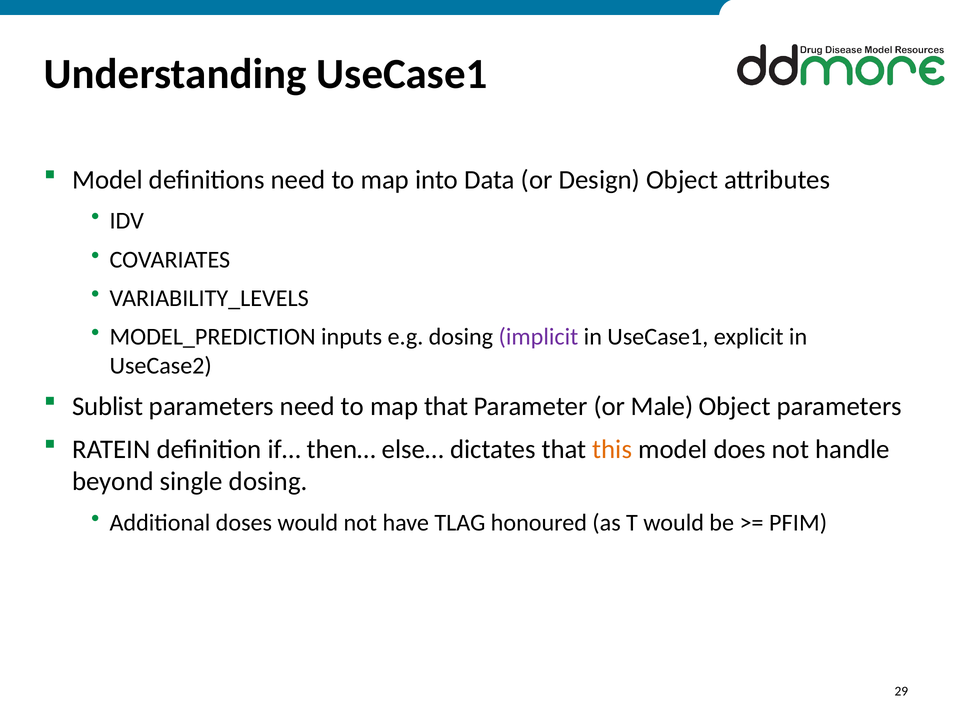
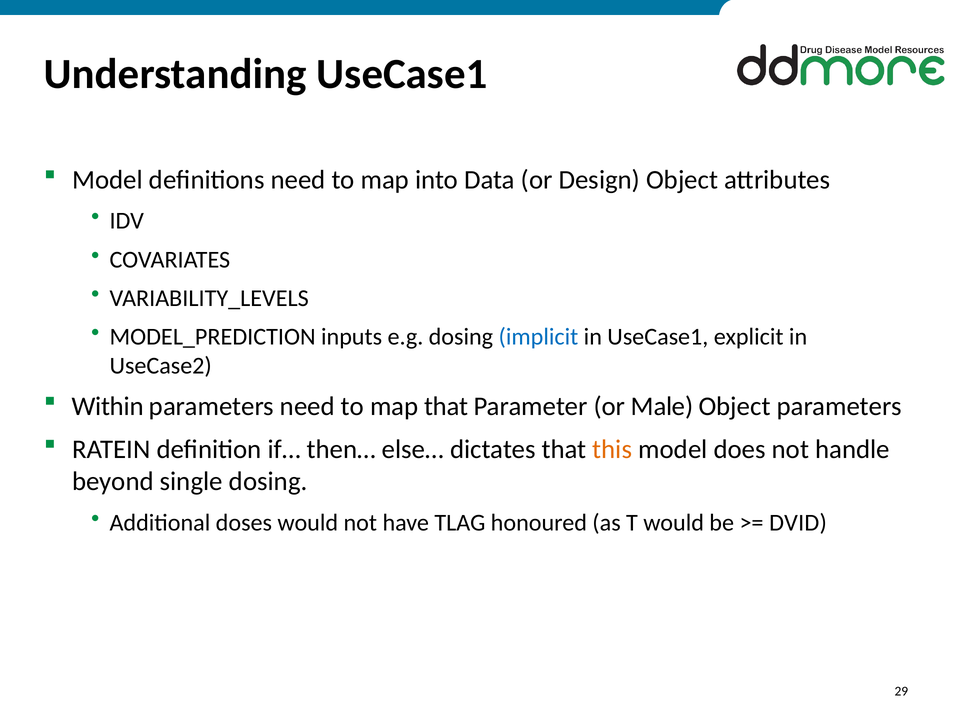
implicit colour: purple -> blue
Sublist: Sublist -> Within
PFIM: PFIM -> DVID
